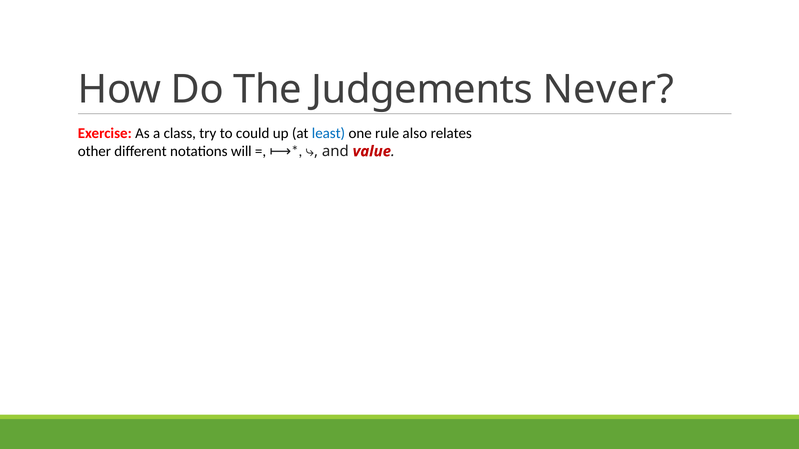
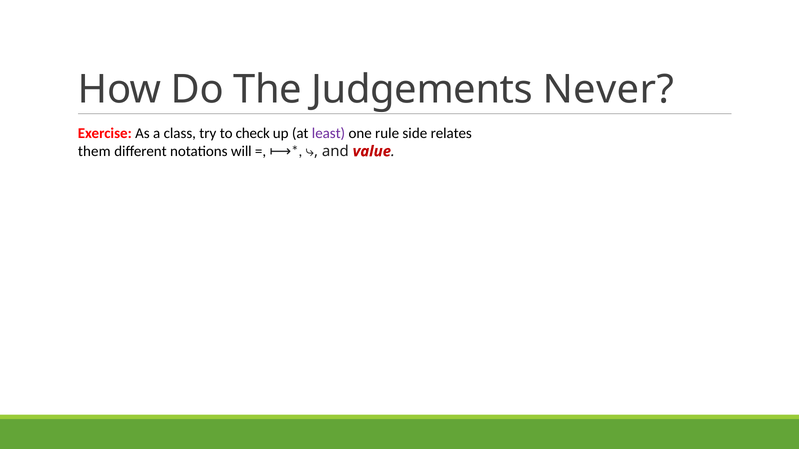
could: could -> check
least colour: blue -> purple
also: also -> side
other: other -> them
